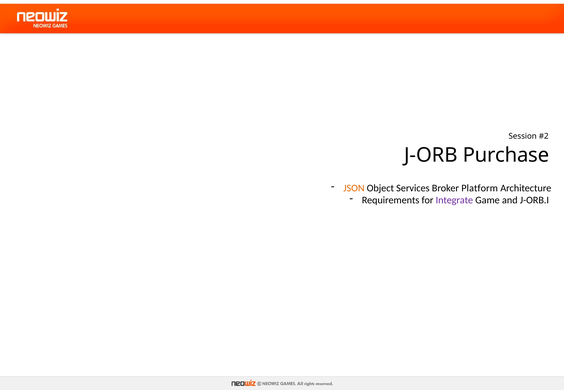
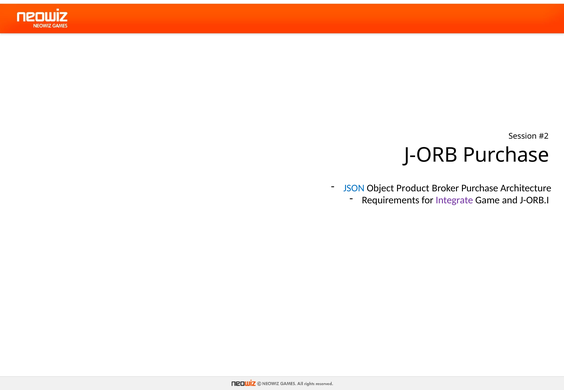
JSON colour: orange -> blue
Services: Services -> Product
Broker Platform: Platform -> Purchase
